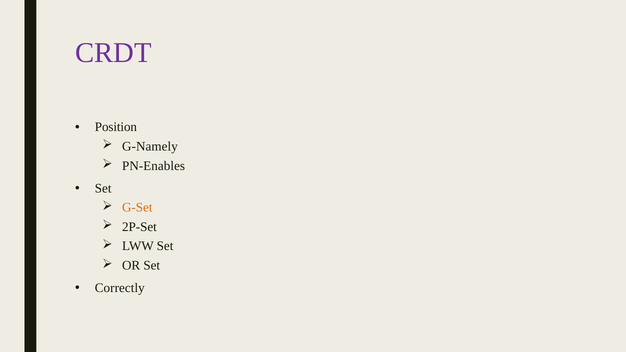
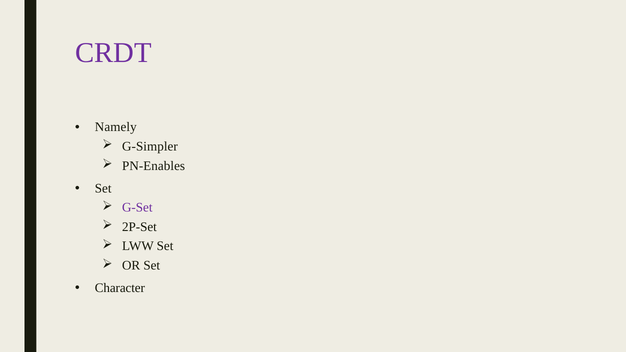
Position: Position -> Namely
G-Namely: G-Namely -> G-Simpler
G-Set colour: orange -> purple
Correctly: Correctly -> Character
